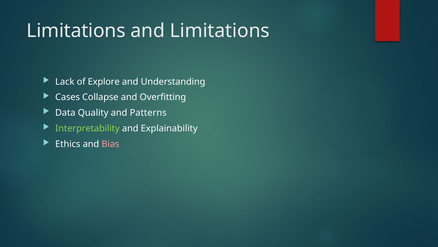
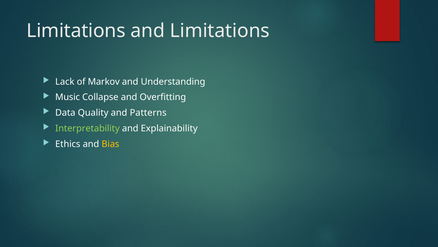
Explore: Explore -> Markov
Cases: Cases -> Music
Bias colour: pink -> yellow
